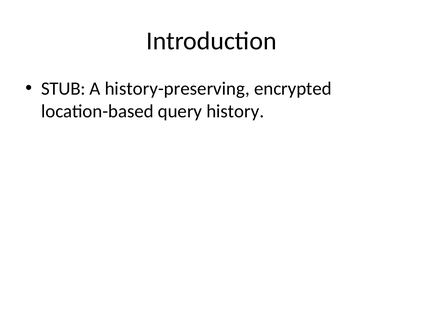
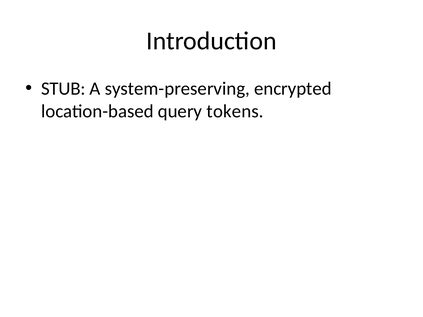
history-preserving: history-preserving -> system-preserving
history: history -> tokens
